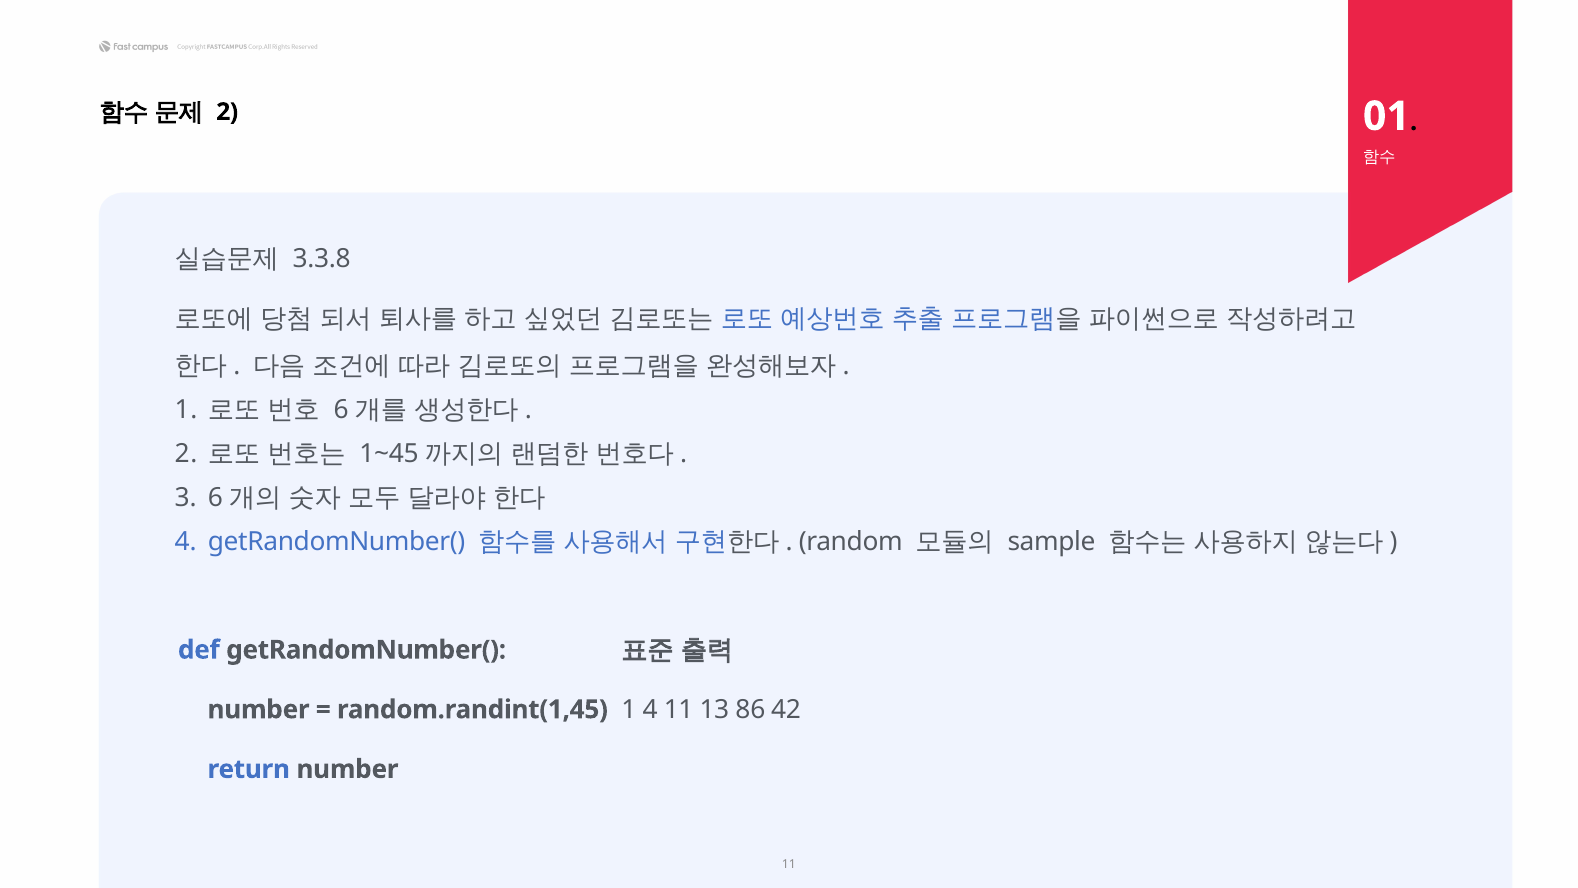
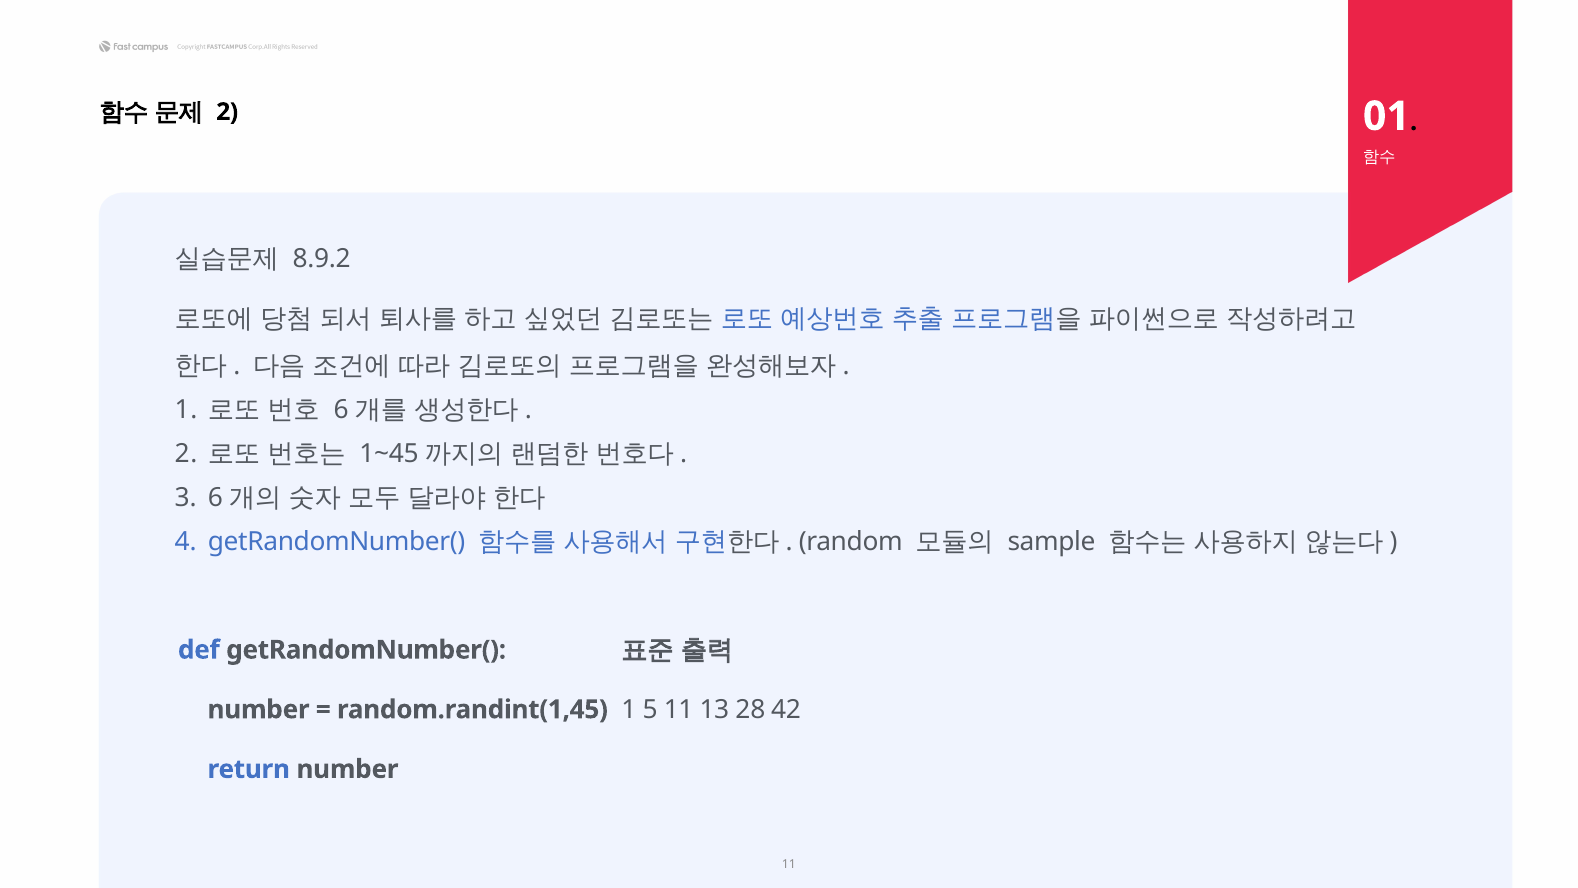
3.3.8: 3.3.8 -> 8.9.2
1 4: 4 -> 5
86: 86 -> 28
